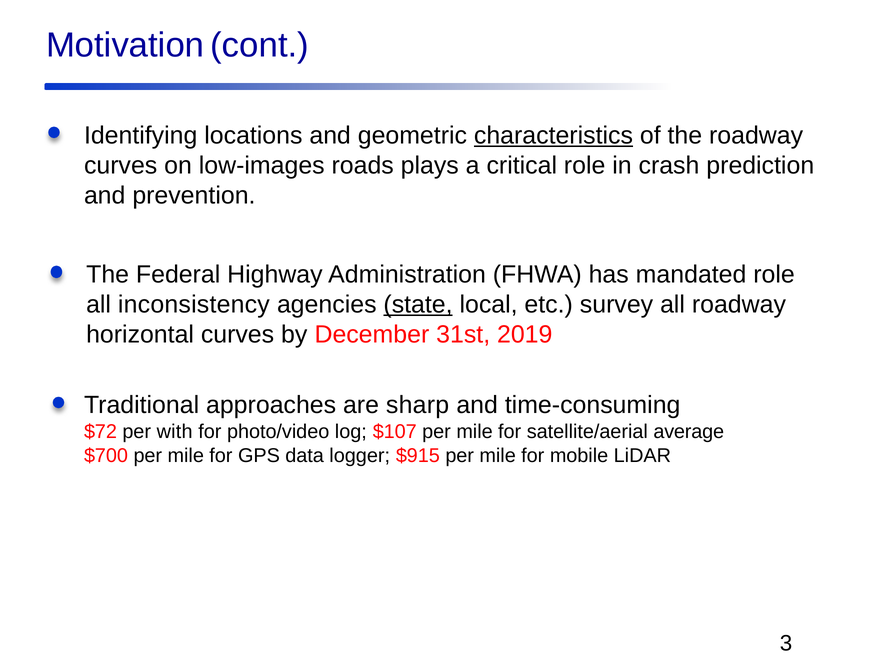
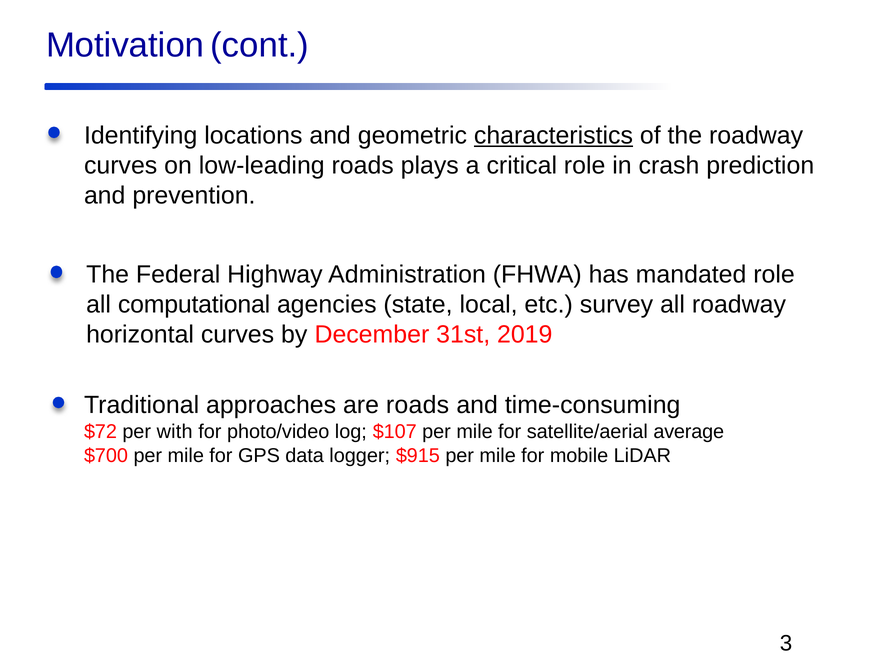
low-images: low-images -> low-leading
inconsistency: inconsistency -> computational
state underline: present -> none
are sharp: sharp -> roads
